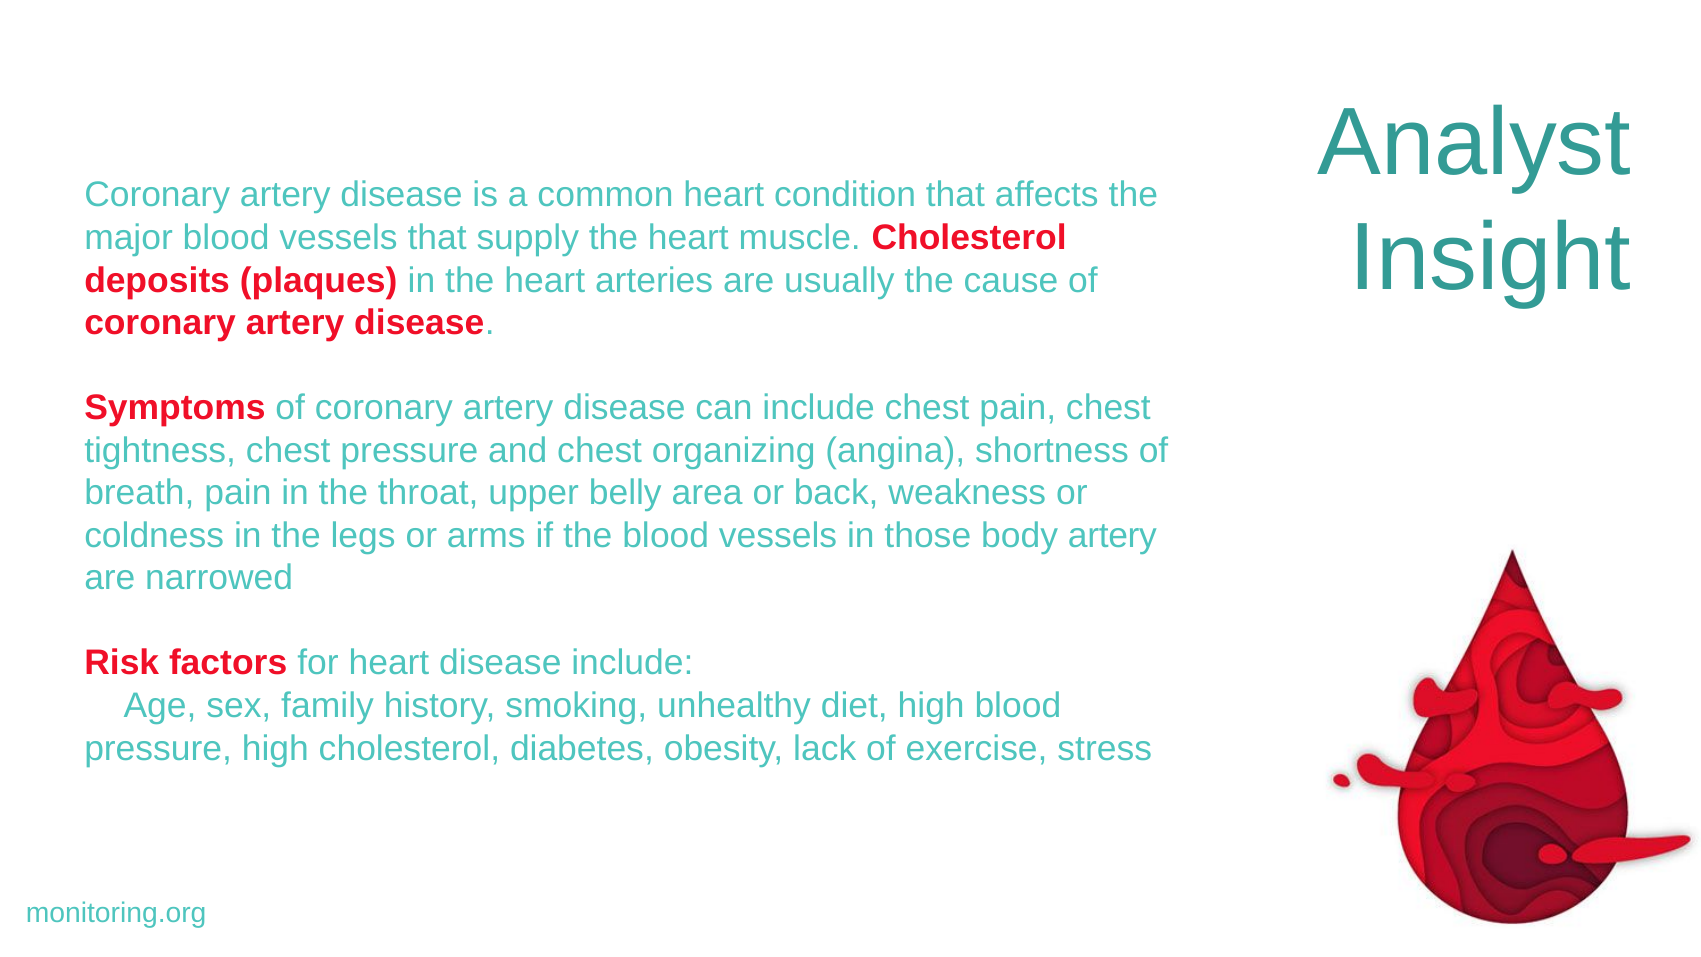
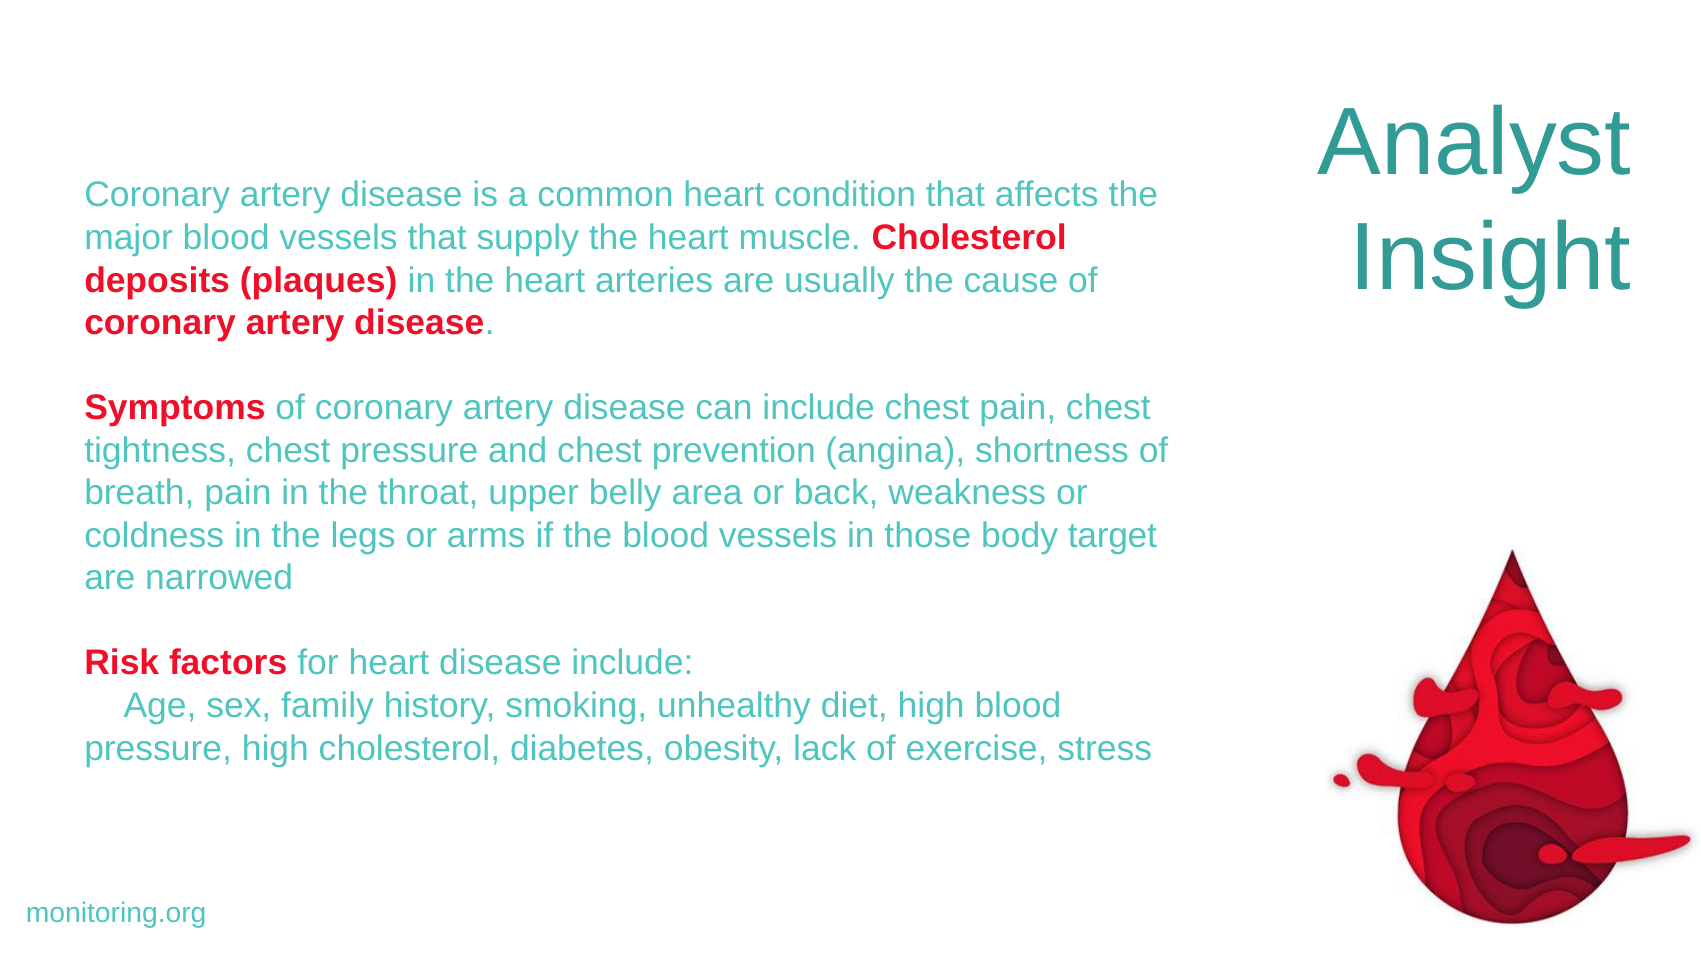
organizing: organizing -> prevention
body artery: artery -> target
